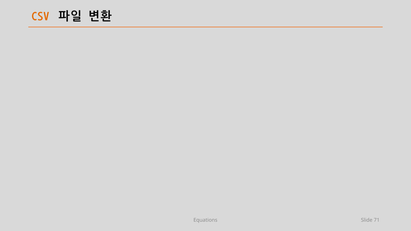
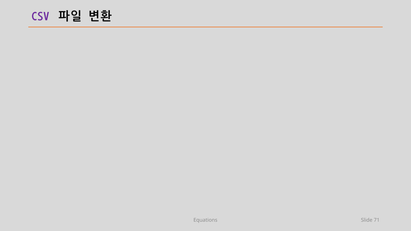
CSV colour: orange -> purple
